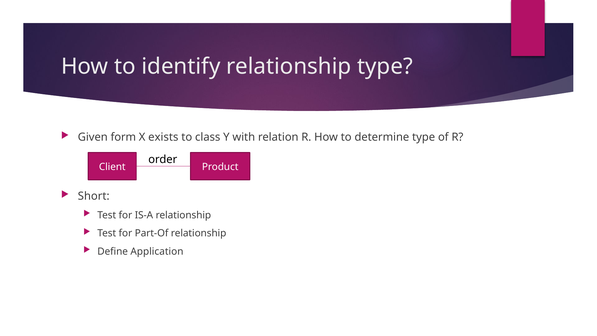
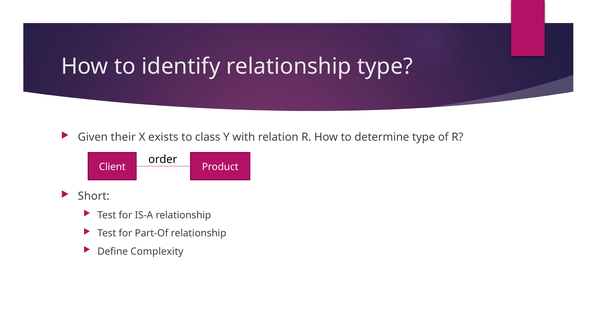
form: form -> their
Application: Application -> Complexity
